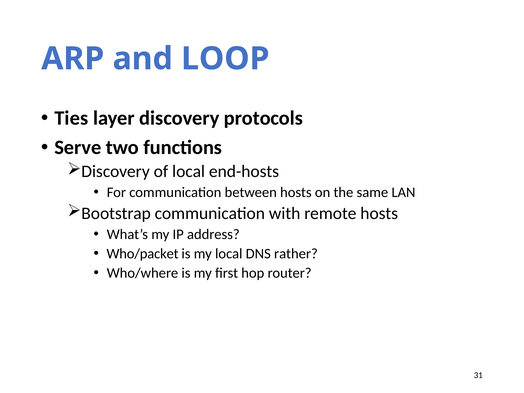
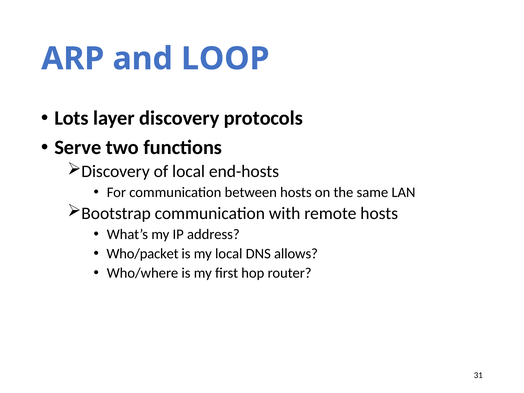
Ties: Ties -> Lots
rather: rather -> allows
